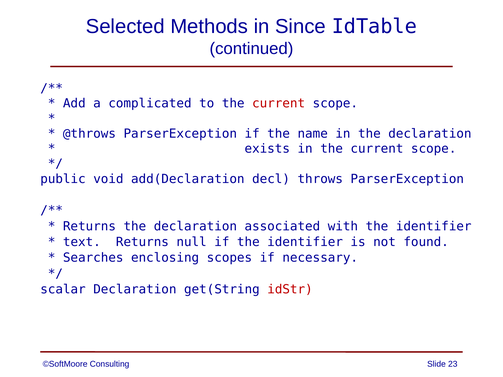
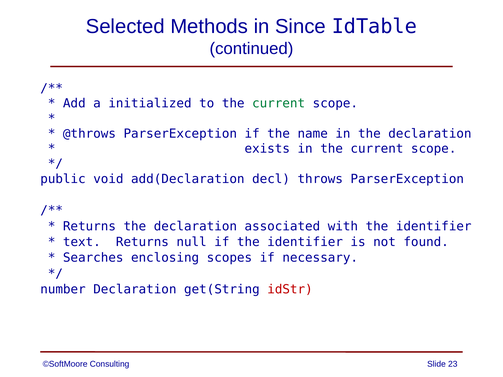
complicated: complicated -> initialized
current at (279, 104) colour: red -> green
scalar: scalar -> number
